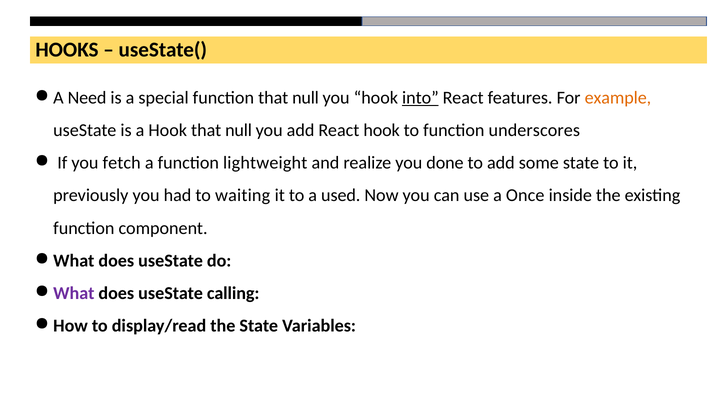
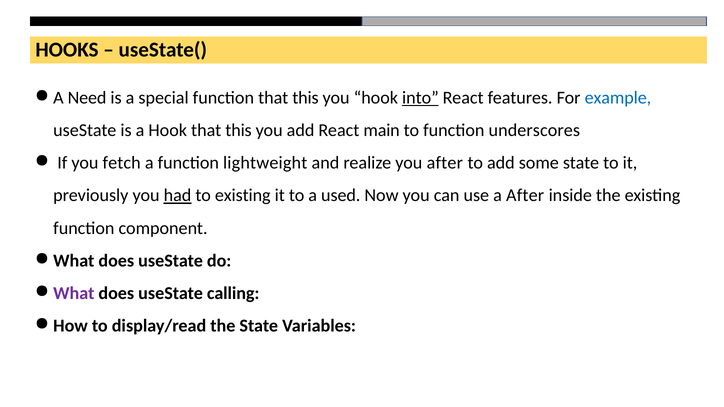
function that null: null -> this
example colour: orange -> blue
Hook that null: null -> this
React hook: hook -> main
you done: done -> after
had underline: none -> present
to waiting: waiting -> existing
a Once: Once -> After
